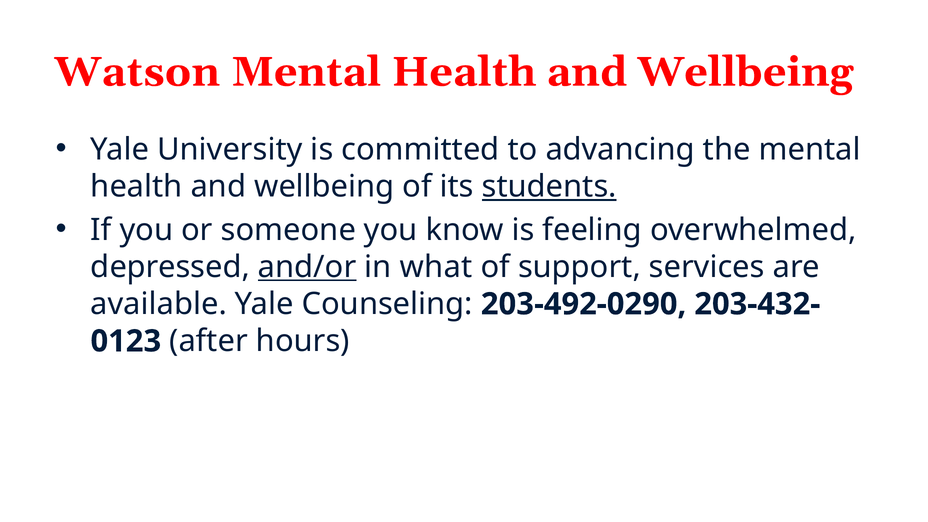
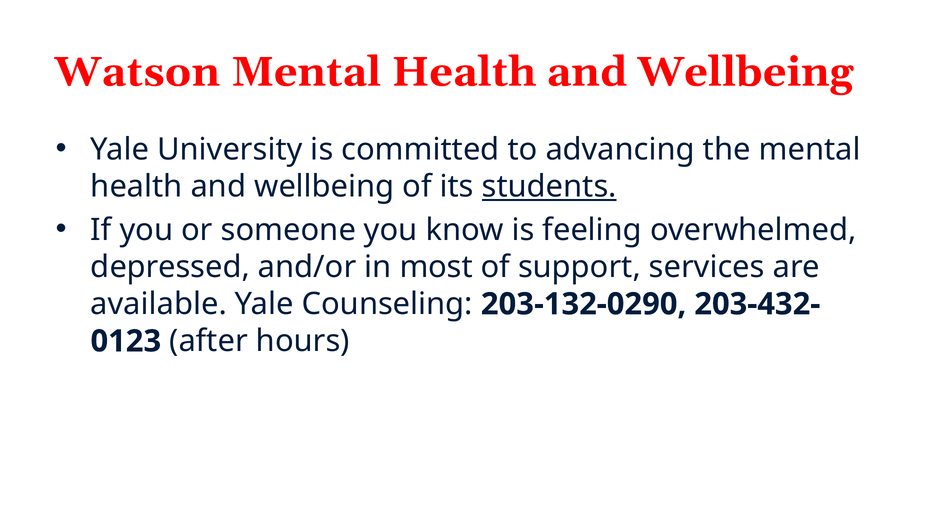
and/or underline: present -> none
what: what -> most
203-492-0290: 203-492-0290 -> 203-132-0290
